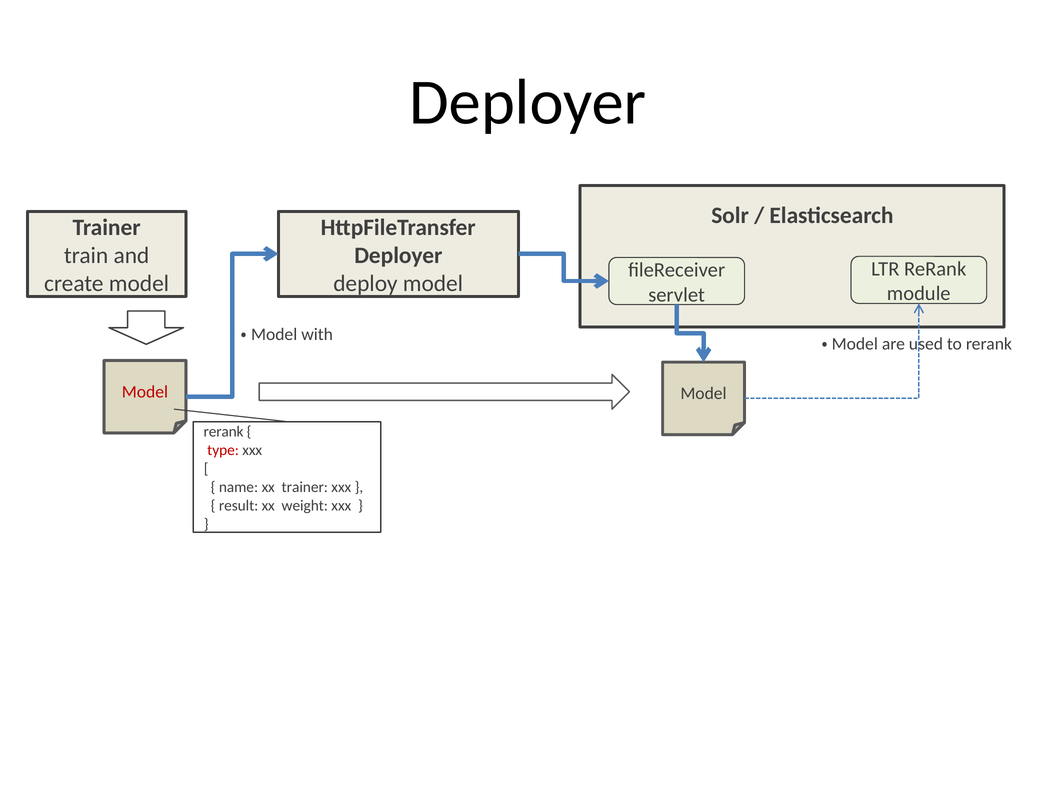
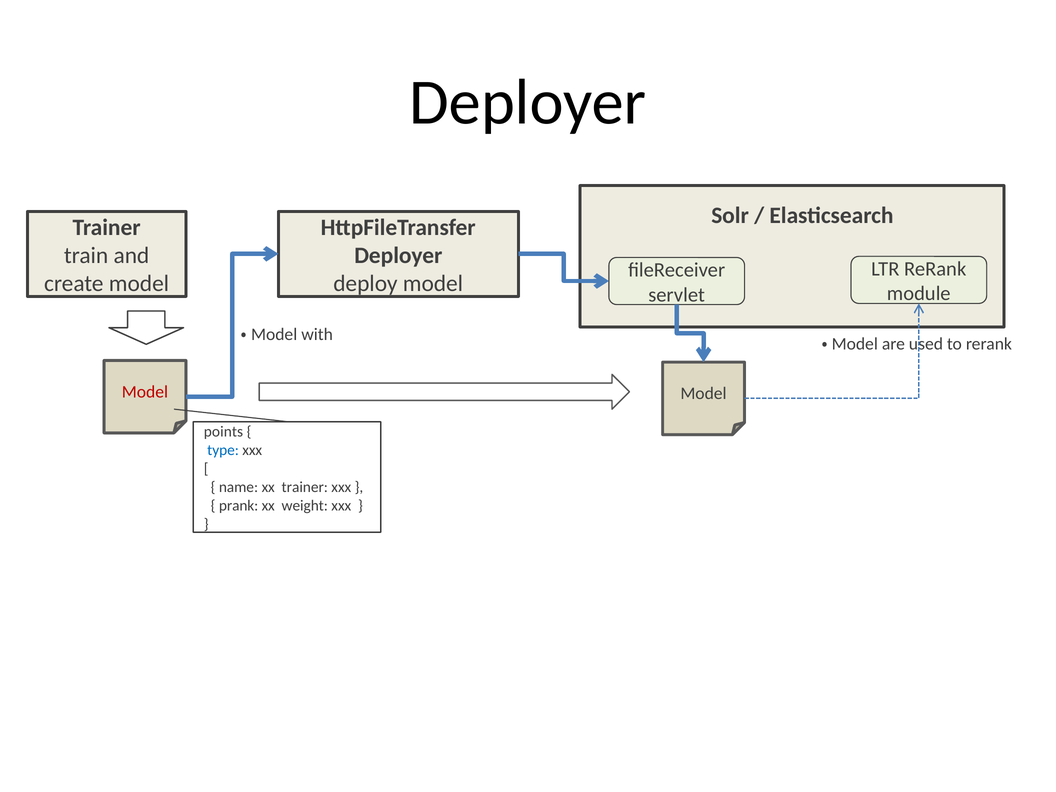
rerank at (224, 432): rerank -> points
type colour: red -> blue
result: result -> prank
